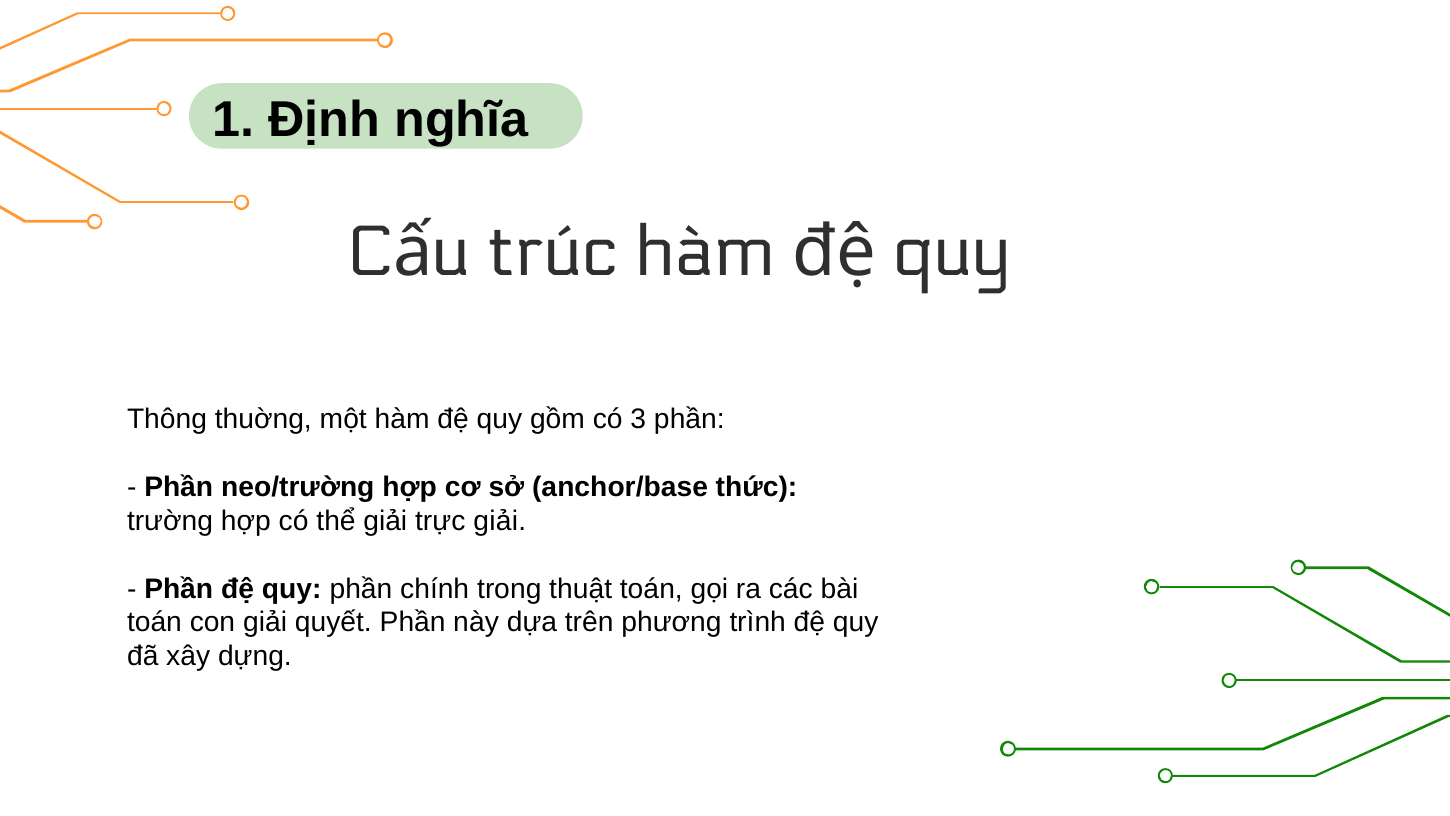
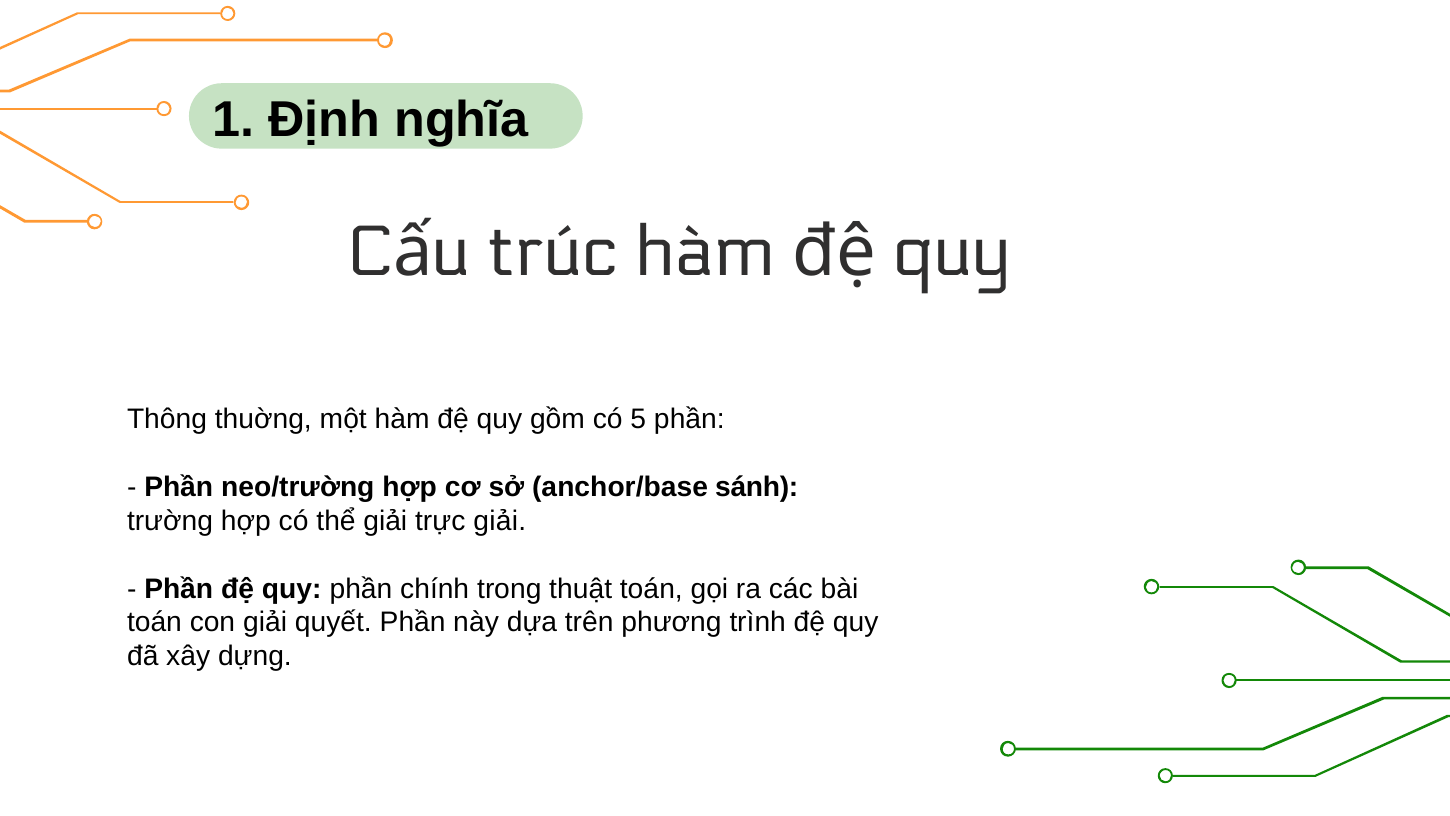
3: 3 -> 5
thức: thức -> sánh
